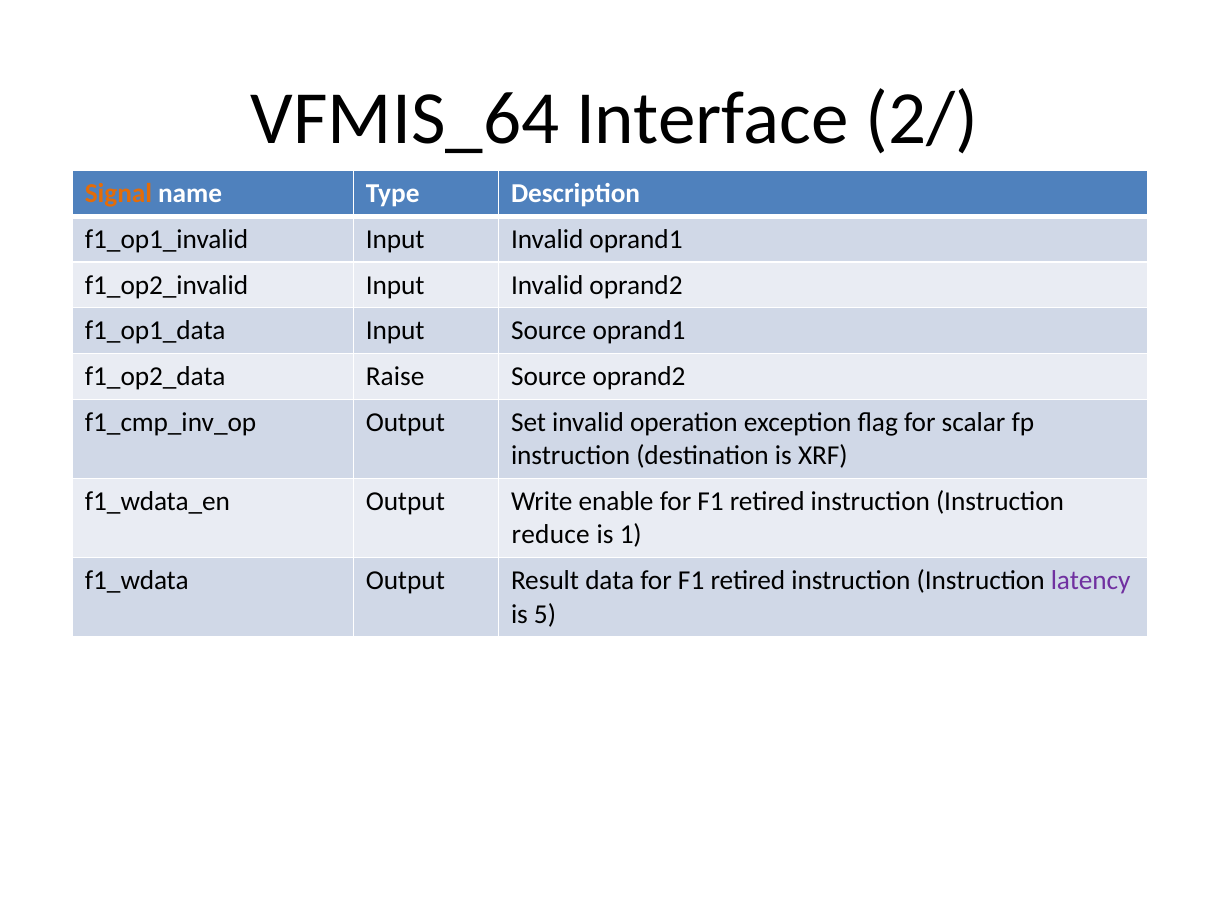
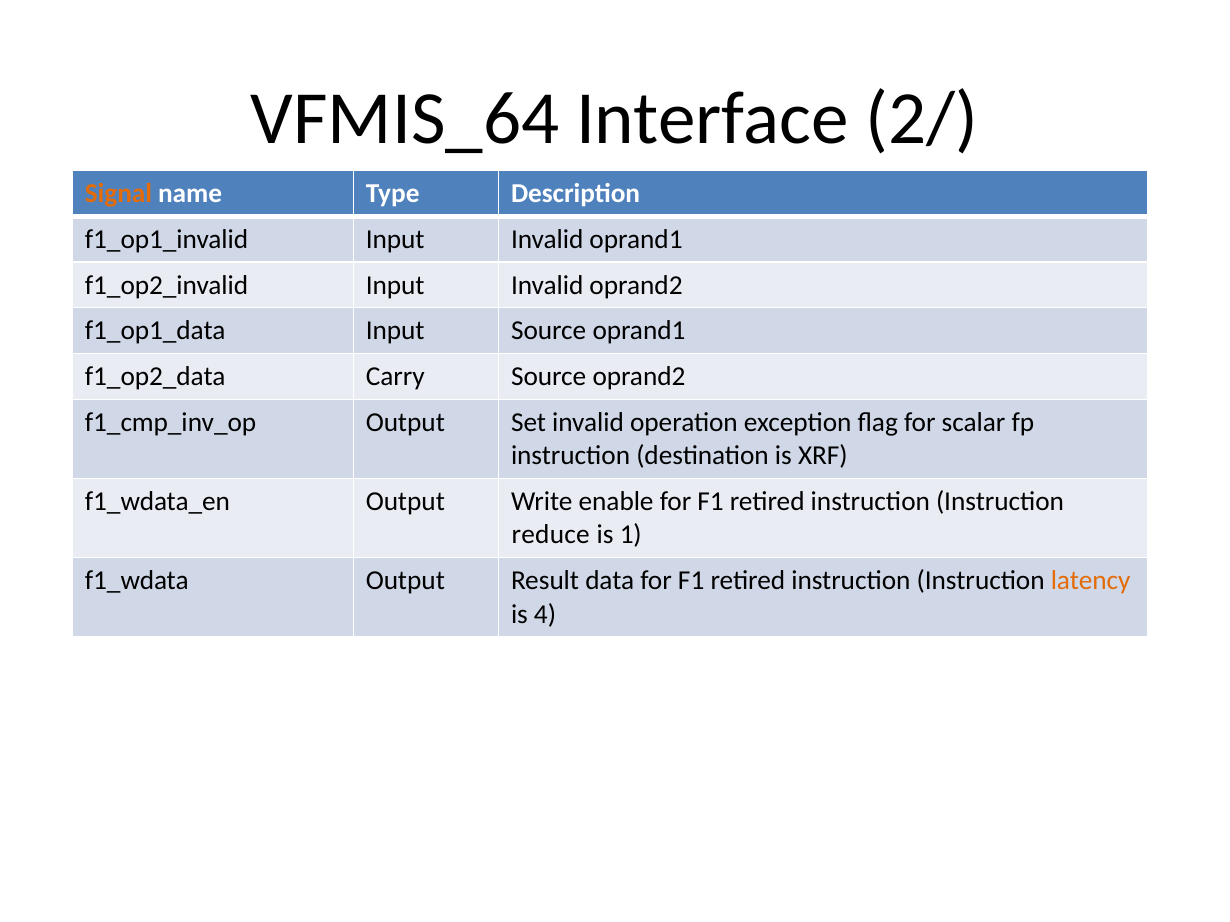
Raise: Raise -> Carry
latency colour: purple -> orange
5: 5 -> 4
